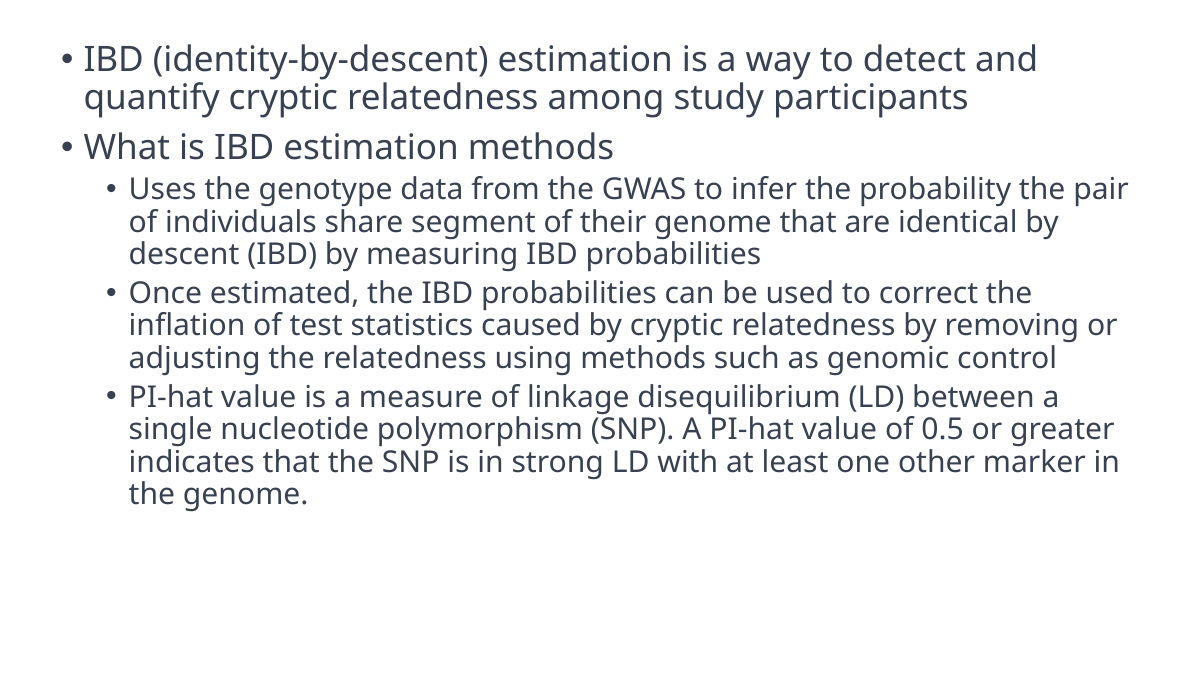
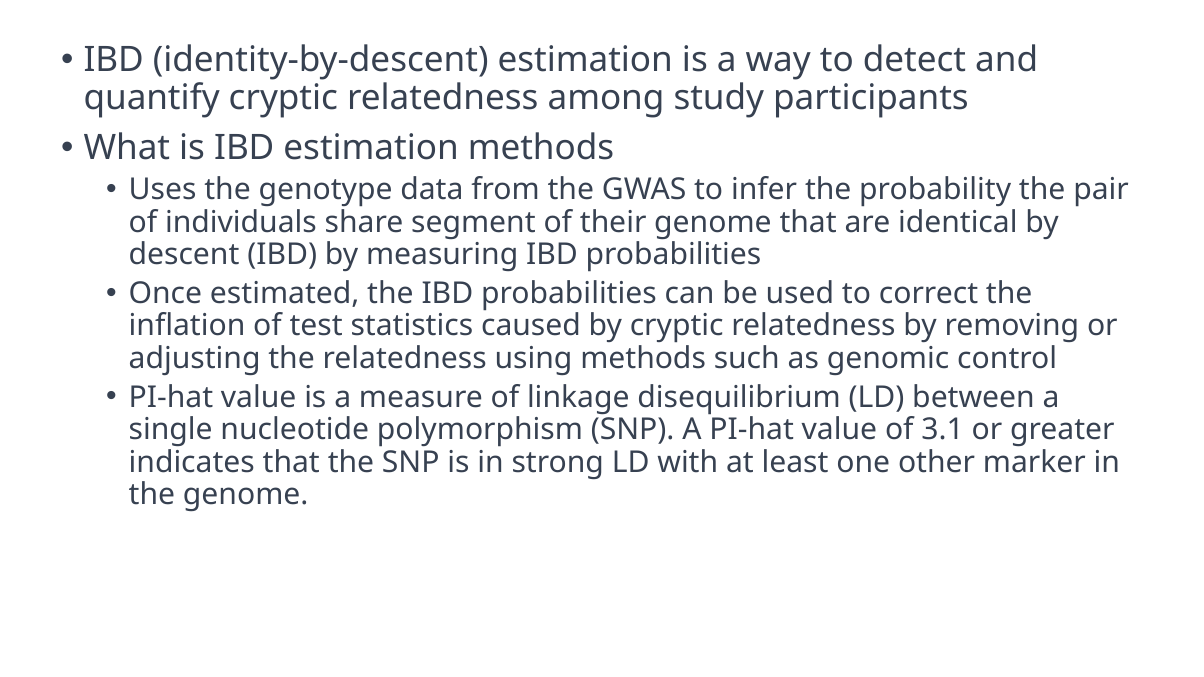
0.5: 0.5 -> 3.1
